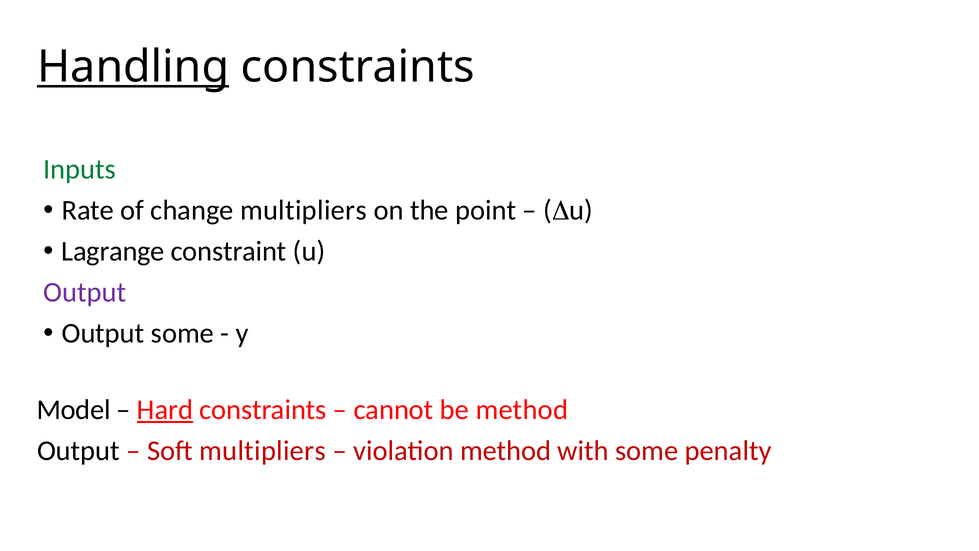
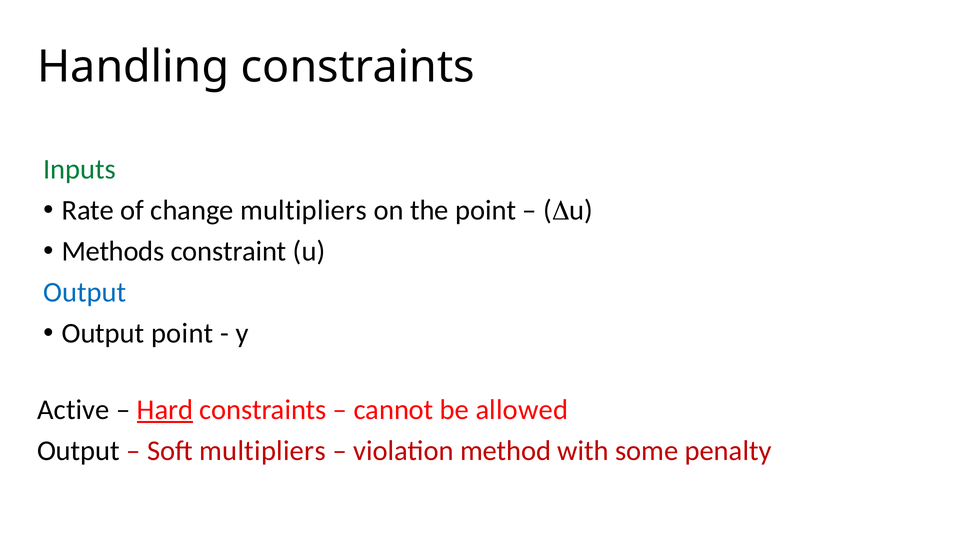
Handling underline: present -> none
Lagrange: Lagrange -> Methods
Output at (85, 292) colour: purple -> blue
Output some: some -> point
Model: Model -> Active
be method: method -> allowed
